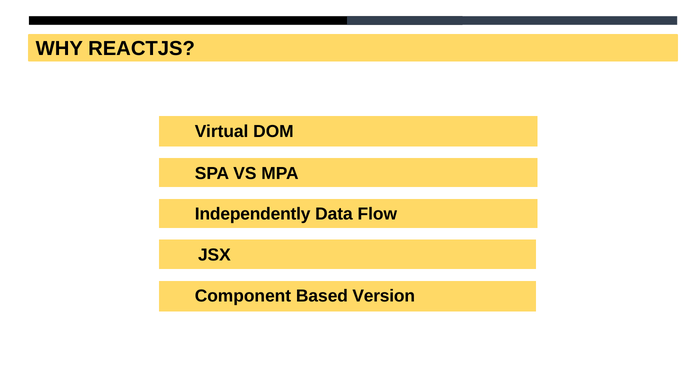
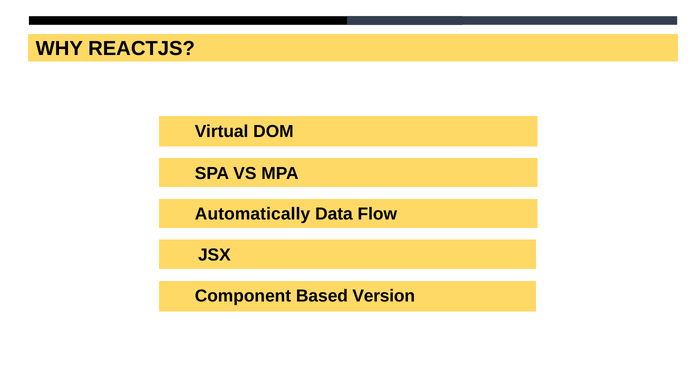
Independently: Independently -> Automatically
